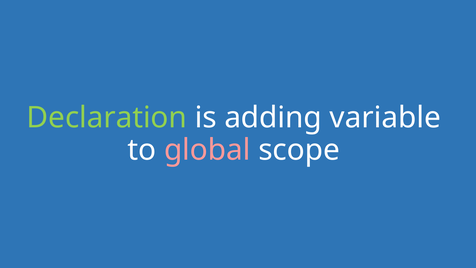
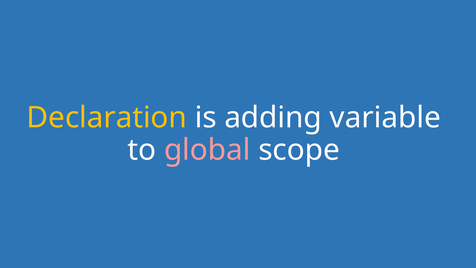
Declaration colour: light green -> yellow
